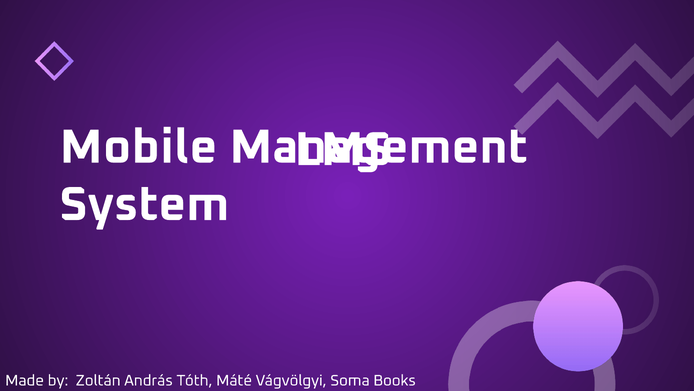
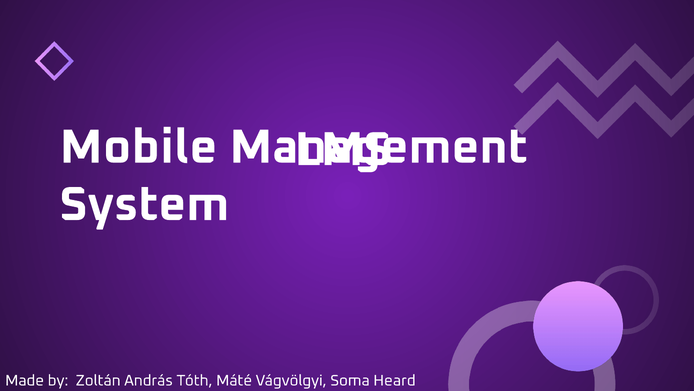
Books: Books -> Heard
